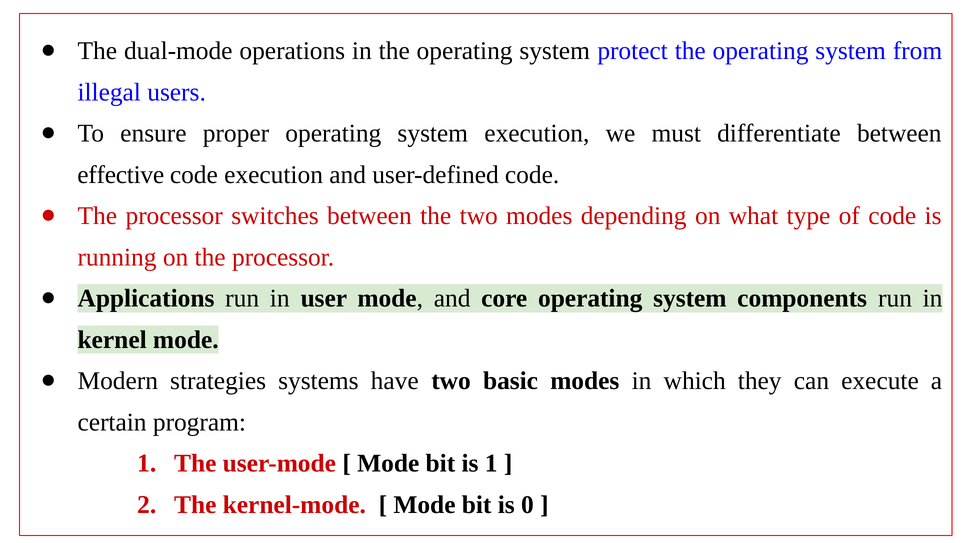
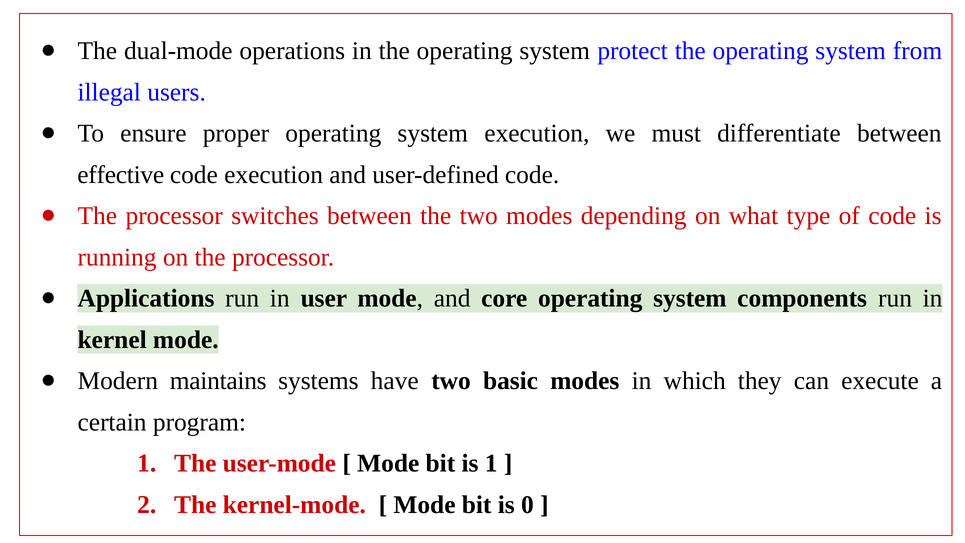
strategies: strategies -> maintains
